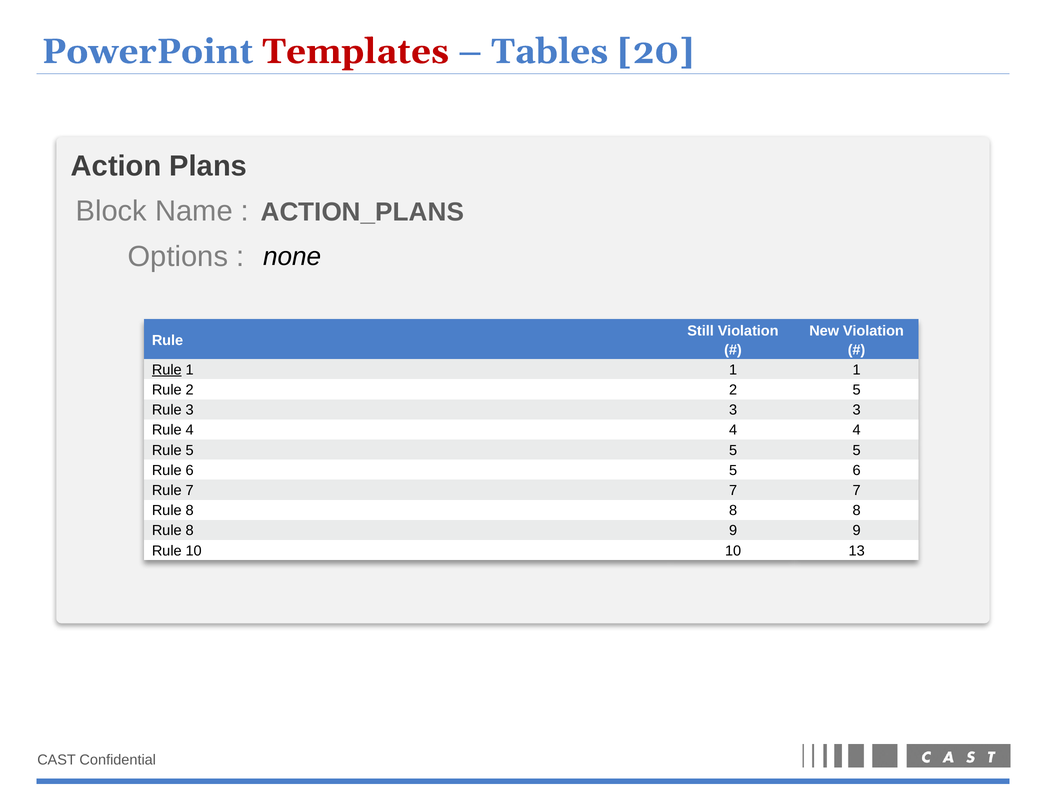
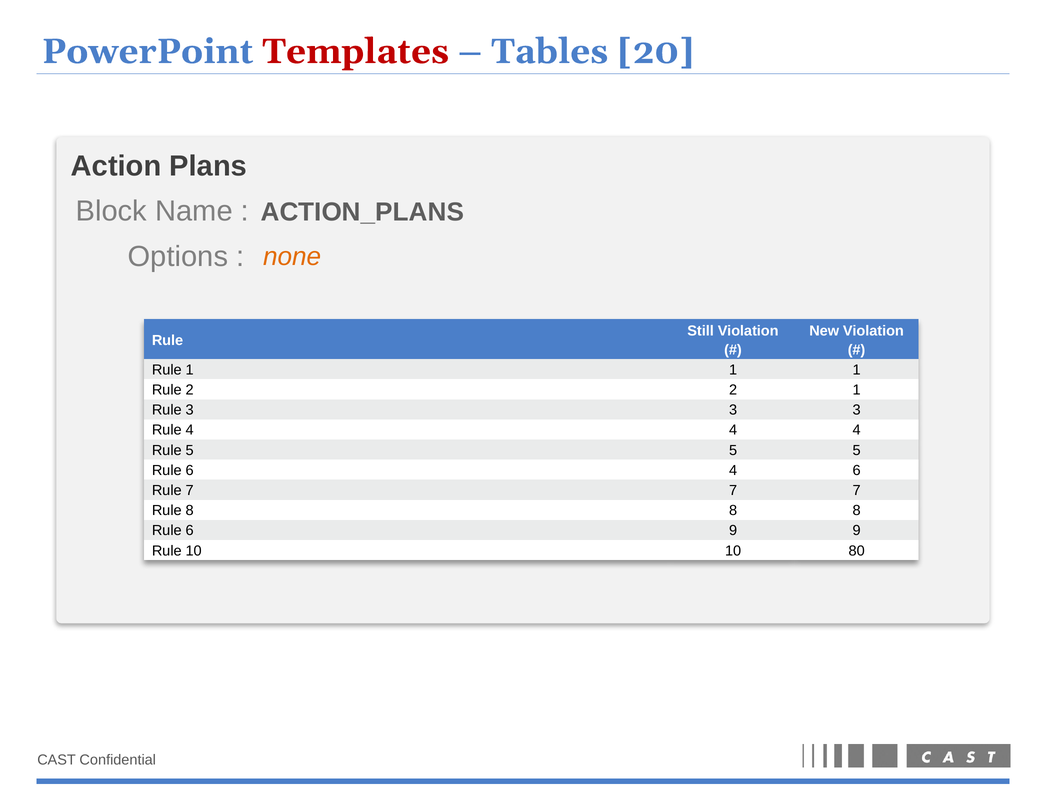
none colour: black -> orange
Rule at (167, 370) underline: present -> none
2 5: 5 -> 1
6 5: 5 -> 4
8 at (190, 530): 8 -> 6
13: 13 -> 80
